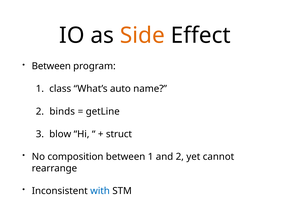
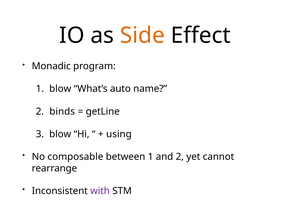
Between at (51, 66): Between -> Monadic
1 class: class -> blow
struct: struct -> using
composition: composition -> composable
with colour: blue -> purple
